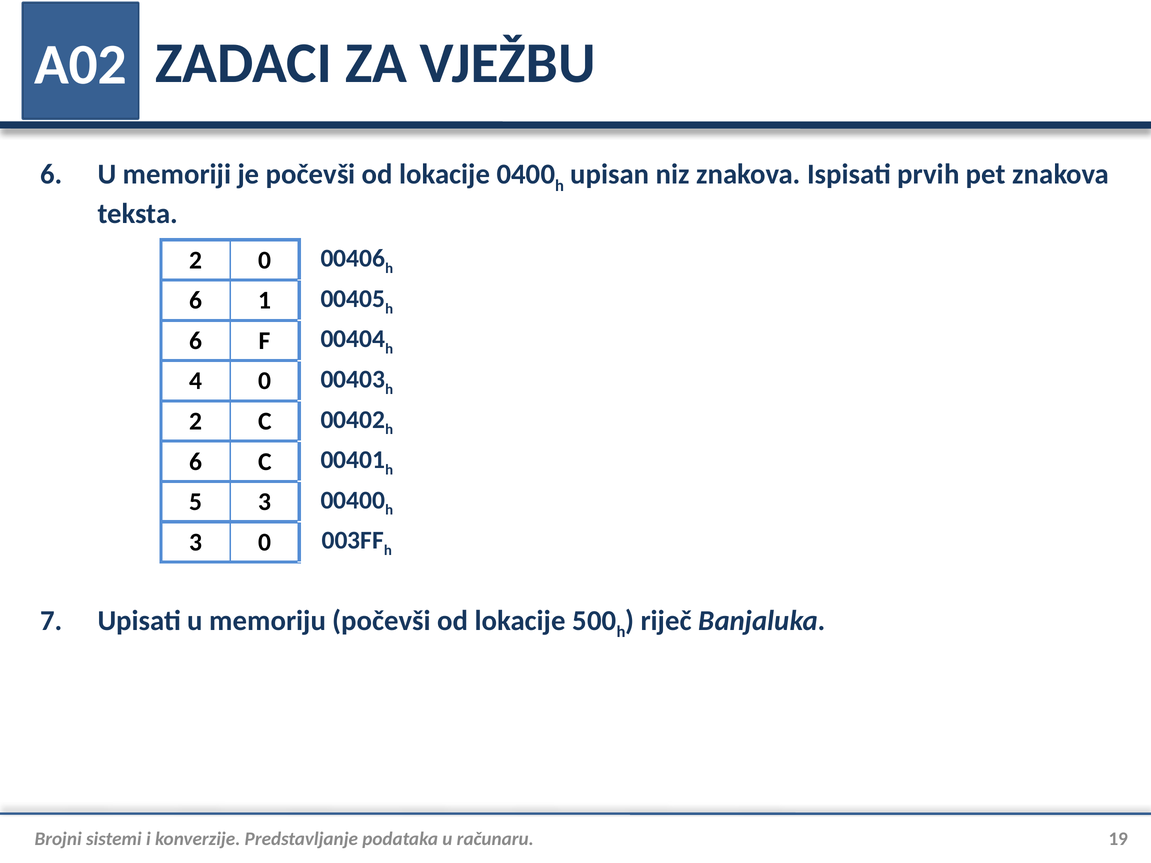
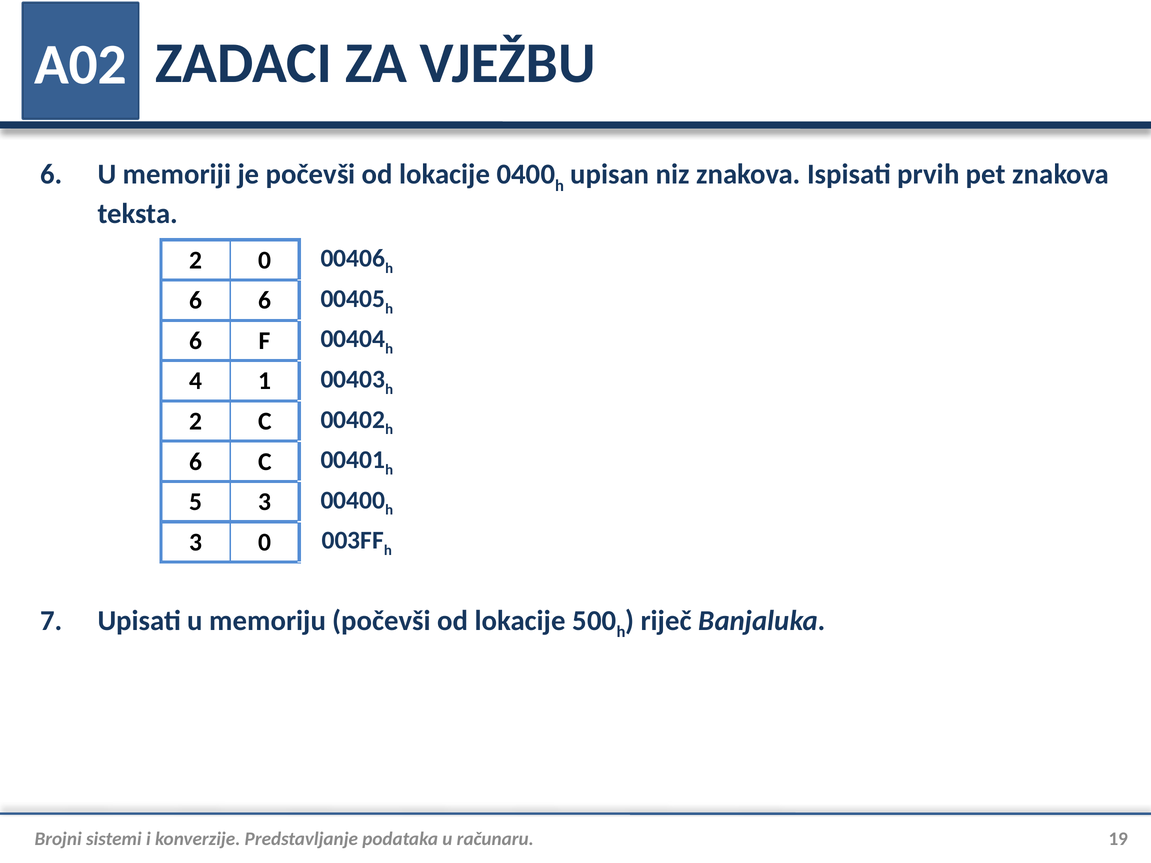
6 1: 1 -> 6
4 0: 0 -> 1
